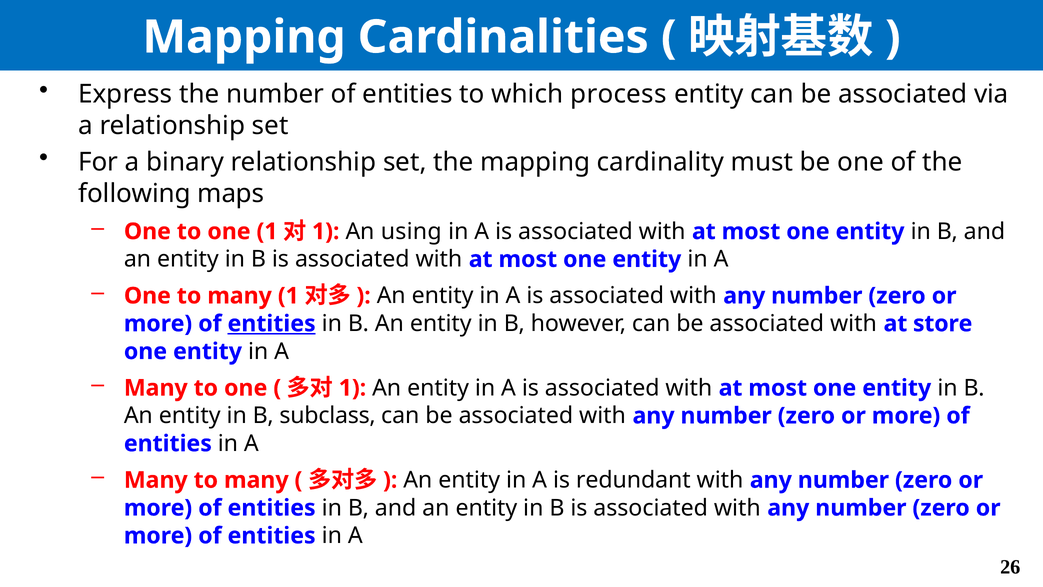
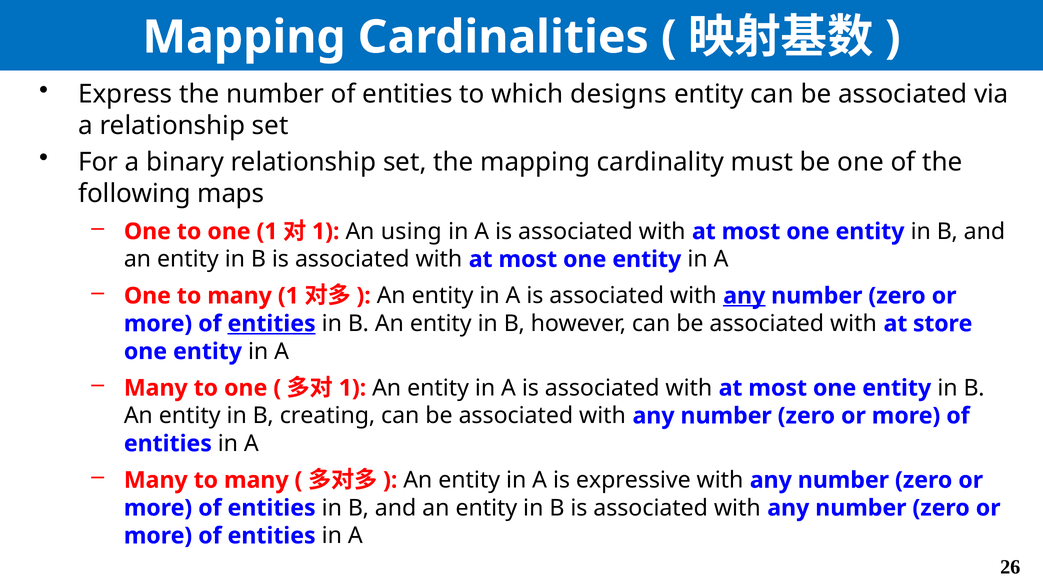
process: process -> designs
any at (744, 296) underline: none -> present
subclass: subclass -> creating
redundant: redundant -> expressive
